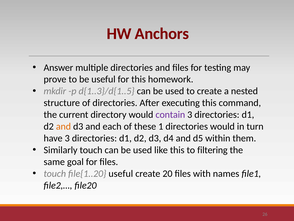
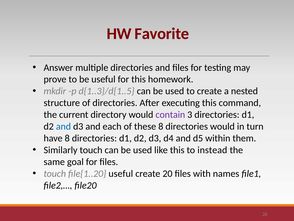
Anchors: Anchors -> Favorite
and at (63, 126) colour: orange -> blue
these 1: 1 -> 8
have 3: 3 -> 8
filtering: filtering -> instead
